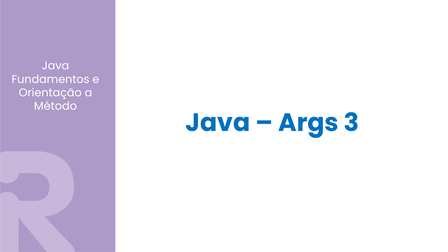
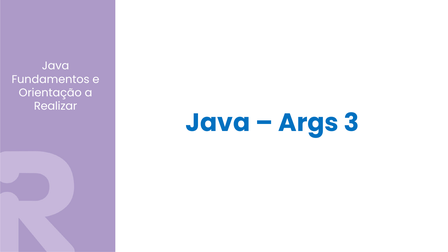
Método: Método -> Realizar
